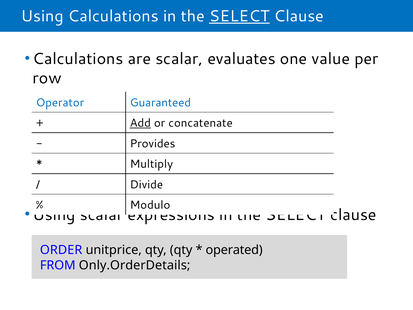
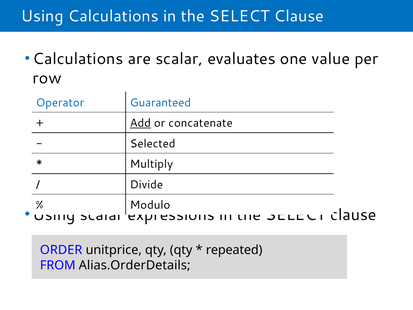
SELECT at (239, 16) underline: present -> none
Provides: Provides -> Selected
operated: operated -> repeated
Only.OrderDetails: Only.OrderDetails -> Alias.OrderDetails
